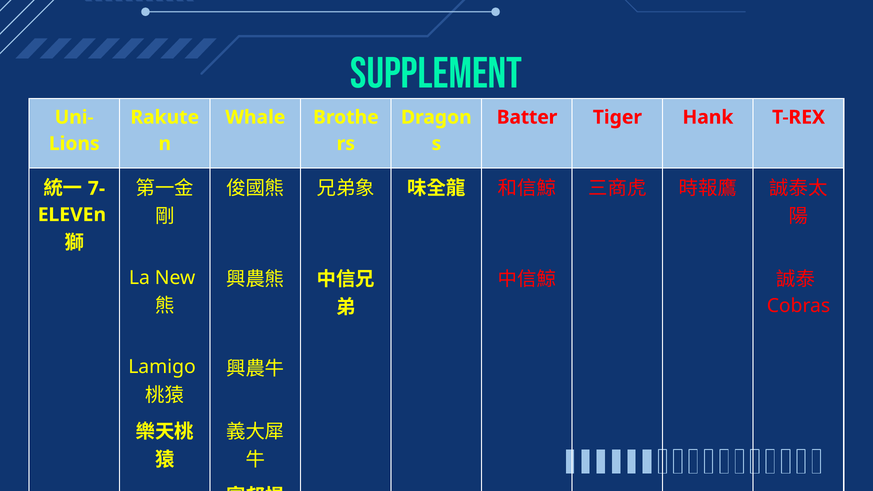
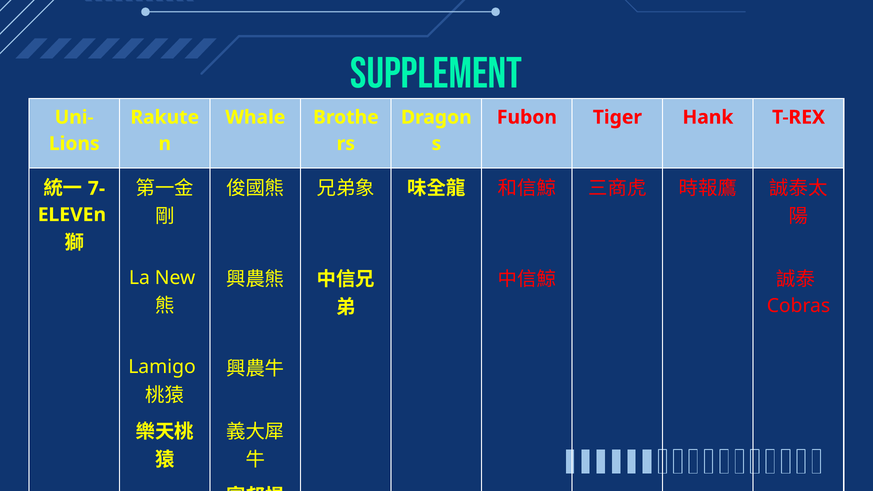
Batter: Batter -> Fubon
